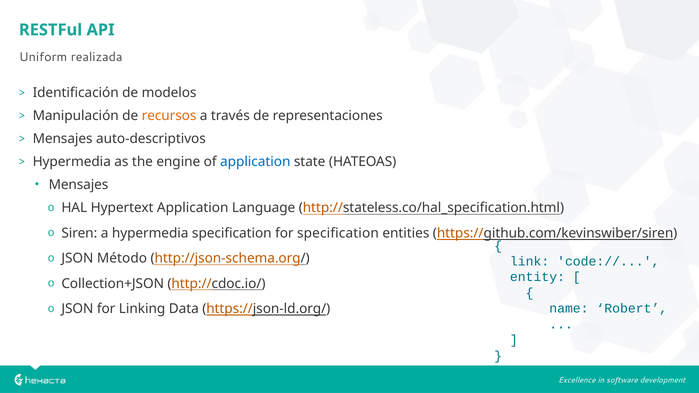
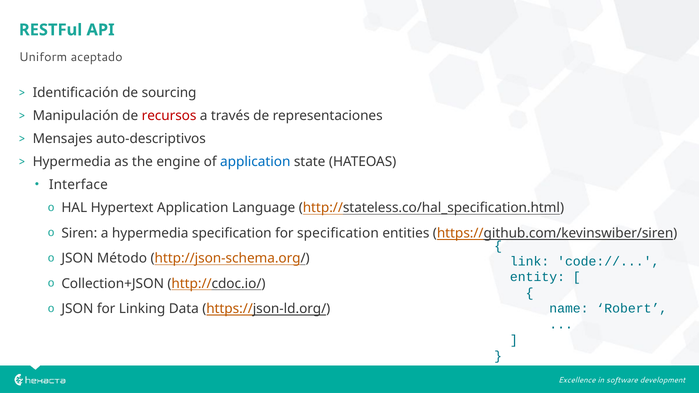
realizada: realizada -> aceptado
modelos: modelos -> sourcing
recursos colour: orange -> red
Mensajes at (78, 185): Mensajes -> Interface
